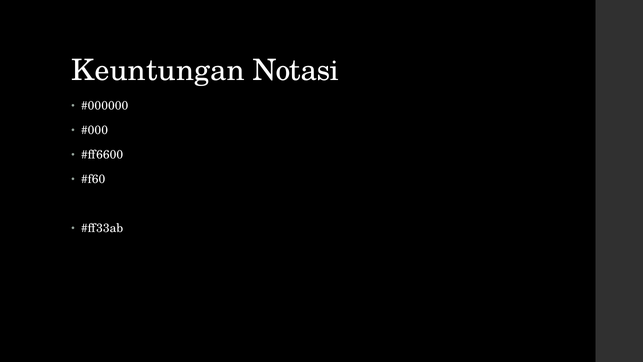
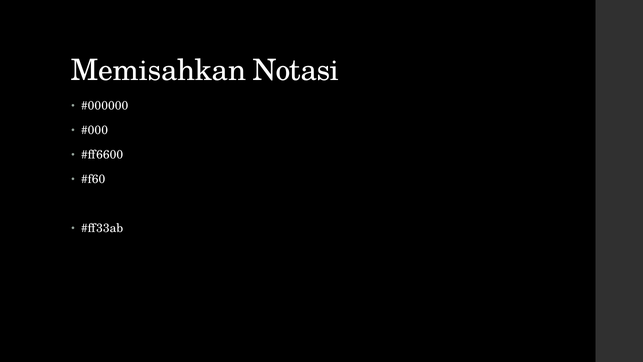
Keuntungan: Keuntungan -> Memisahkan
